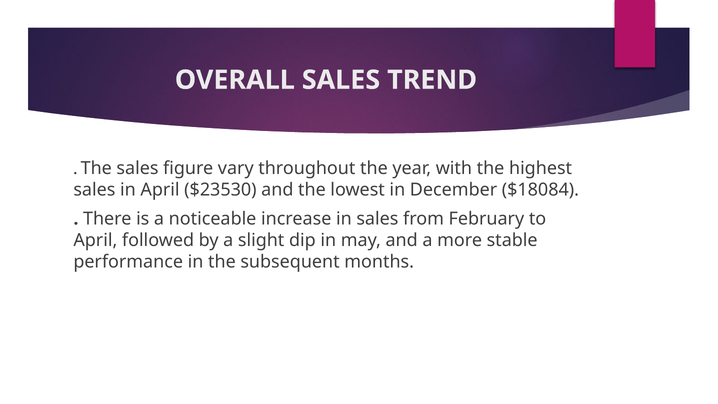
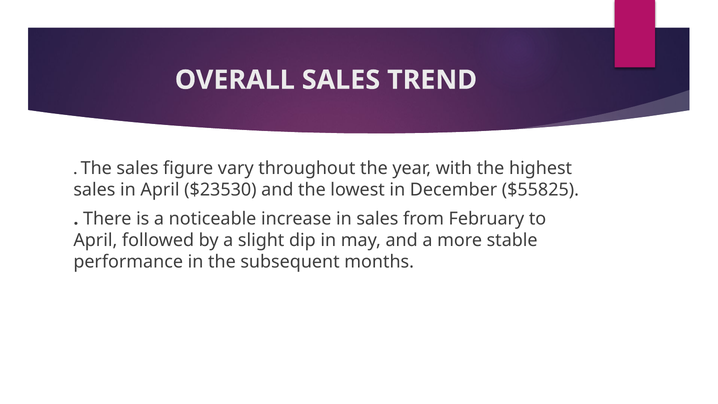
$18084: $18084 -> $55825
